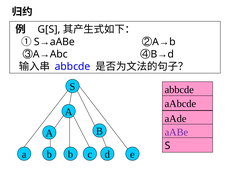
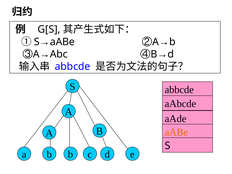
aABe at (176, 132) colour: purple -> orange
